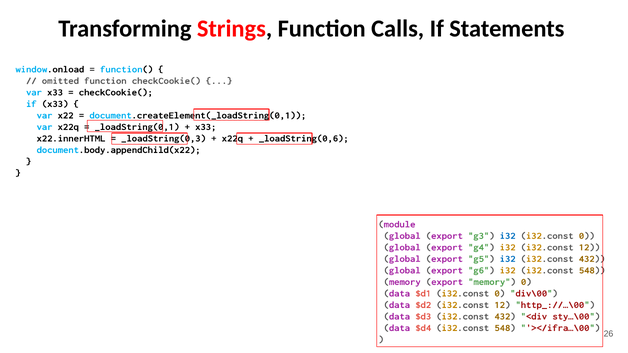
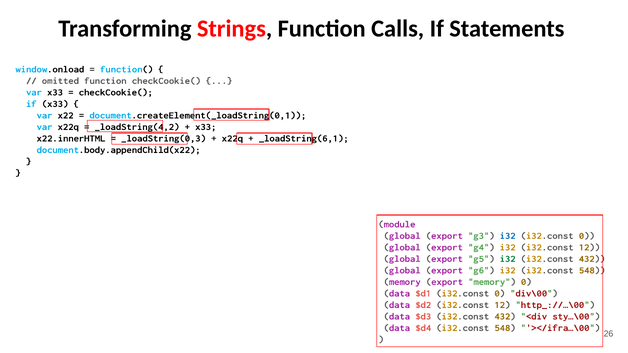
_loadString(0,1: _loadString(0,1 -> _loadString(4,2
_loadString(0,6: _loadString(0,6 -> _loadString(6,1
i32 at (508, 259) colour: blue -> green
